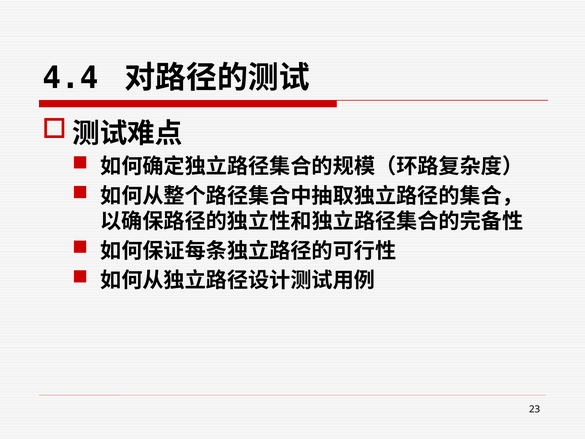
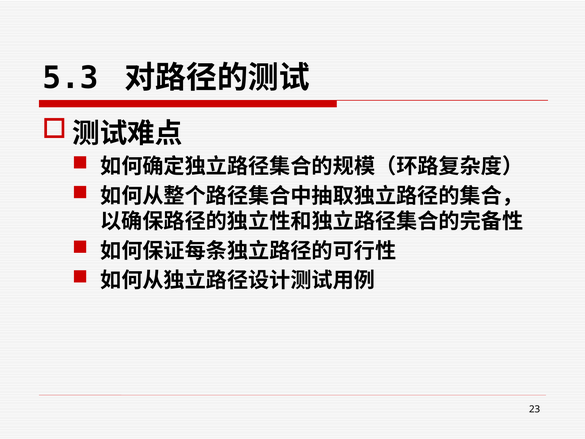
4.4: 4.4 -> 5.3
